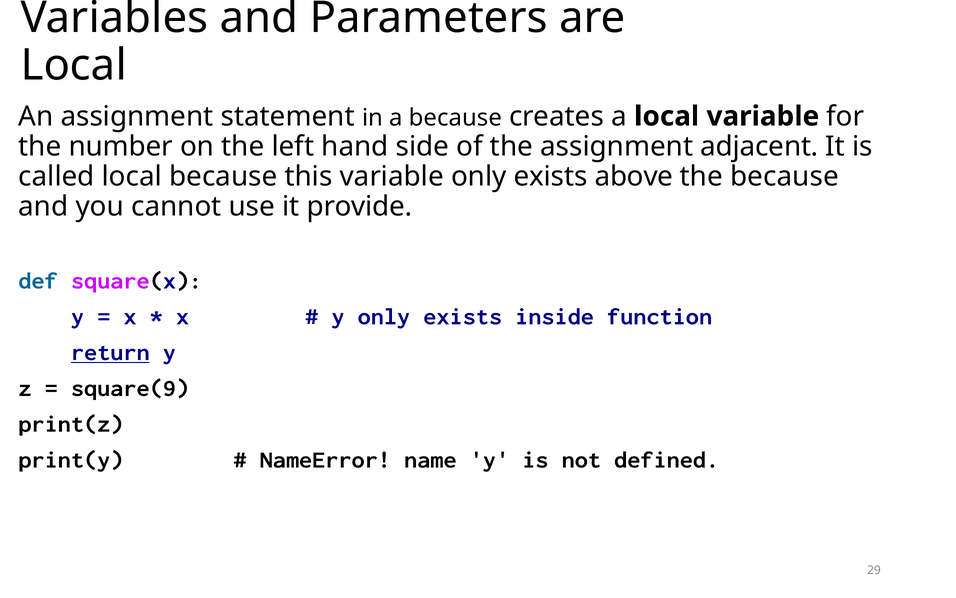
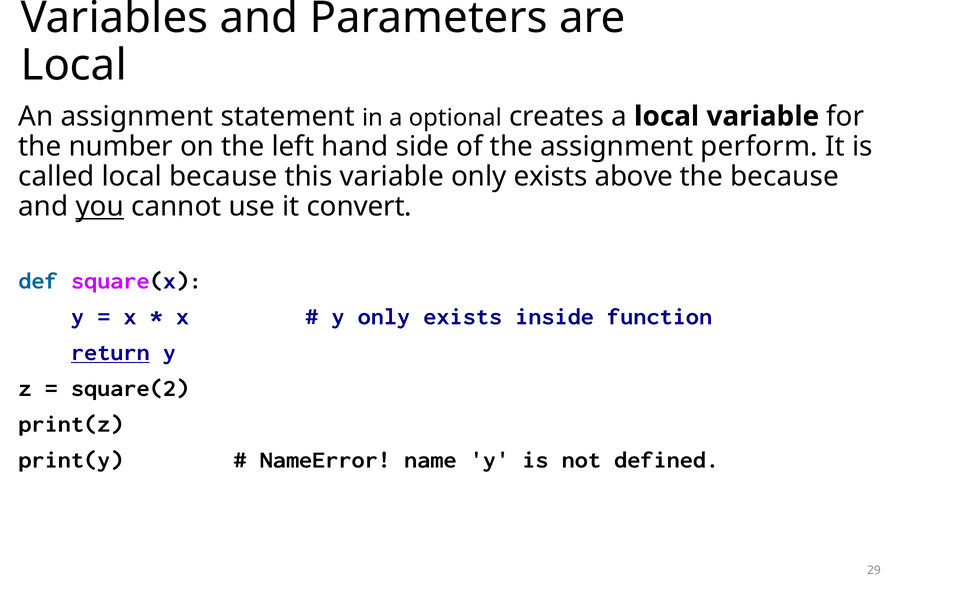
a because: because -> optional
adjacent: adjacent -> perform
you underline: none -> present
provide: provide -> convert
square(9: square(9 -> square(2
